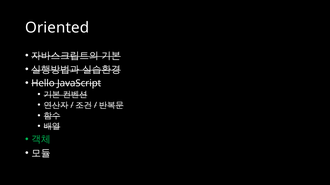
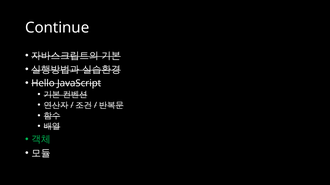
Oriented: Oriented -> Continue
